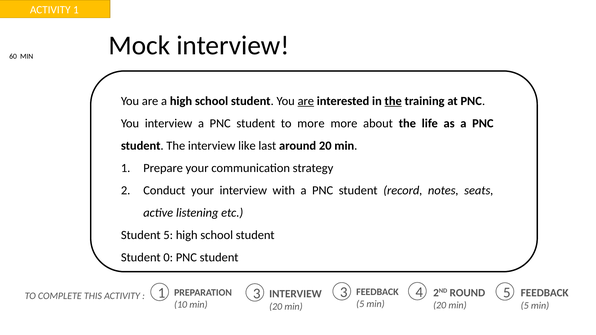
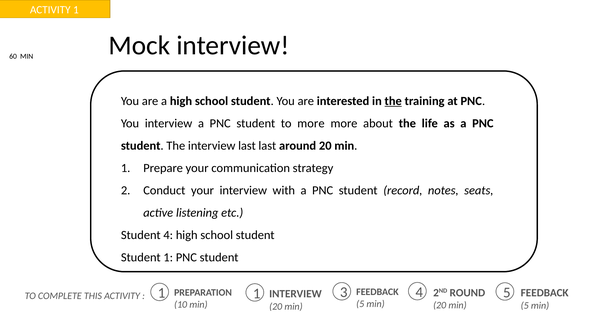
are at (306, 101) underline: present -> none
interview like: like -> last
Student 5: 5 -> 4
Student 0: 0 -> 1
1 3: 3 -> 1
